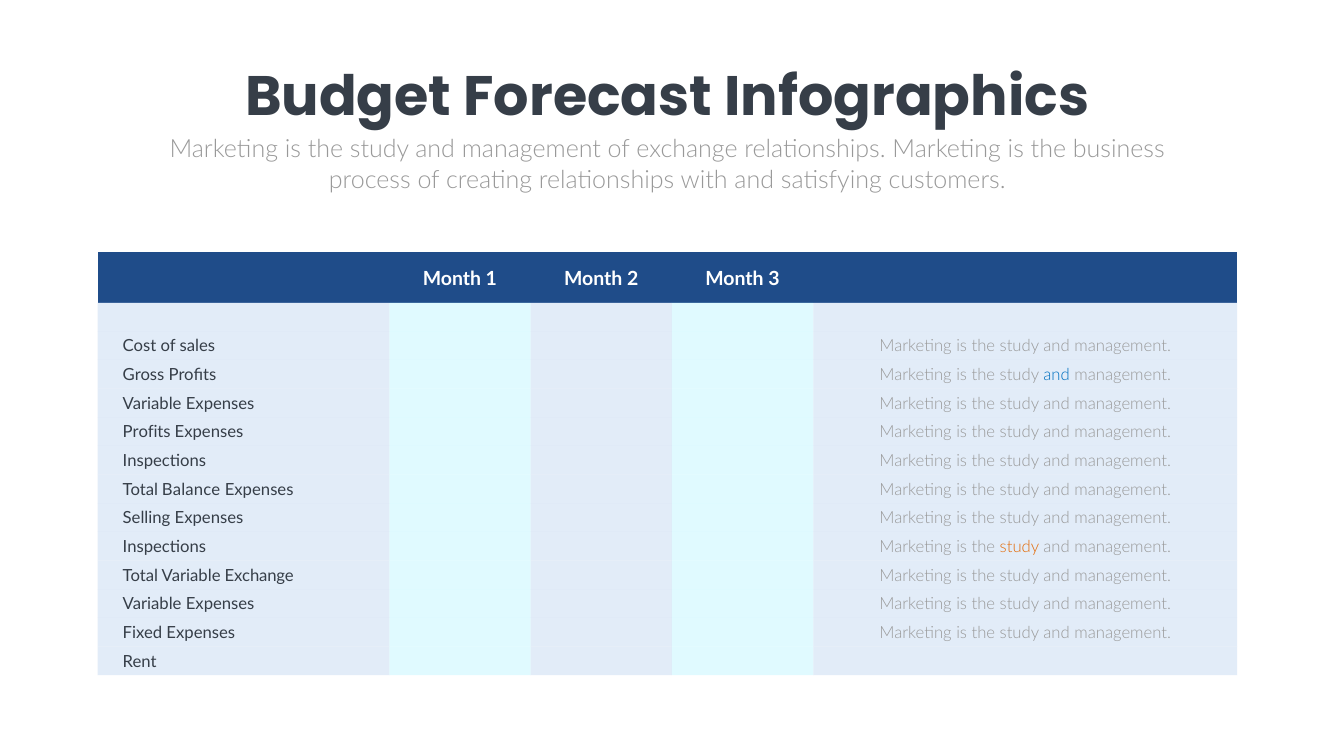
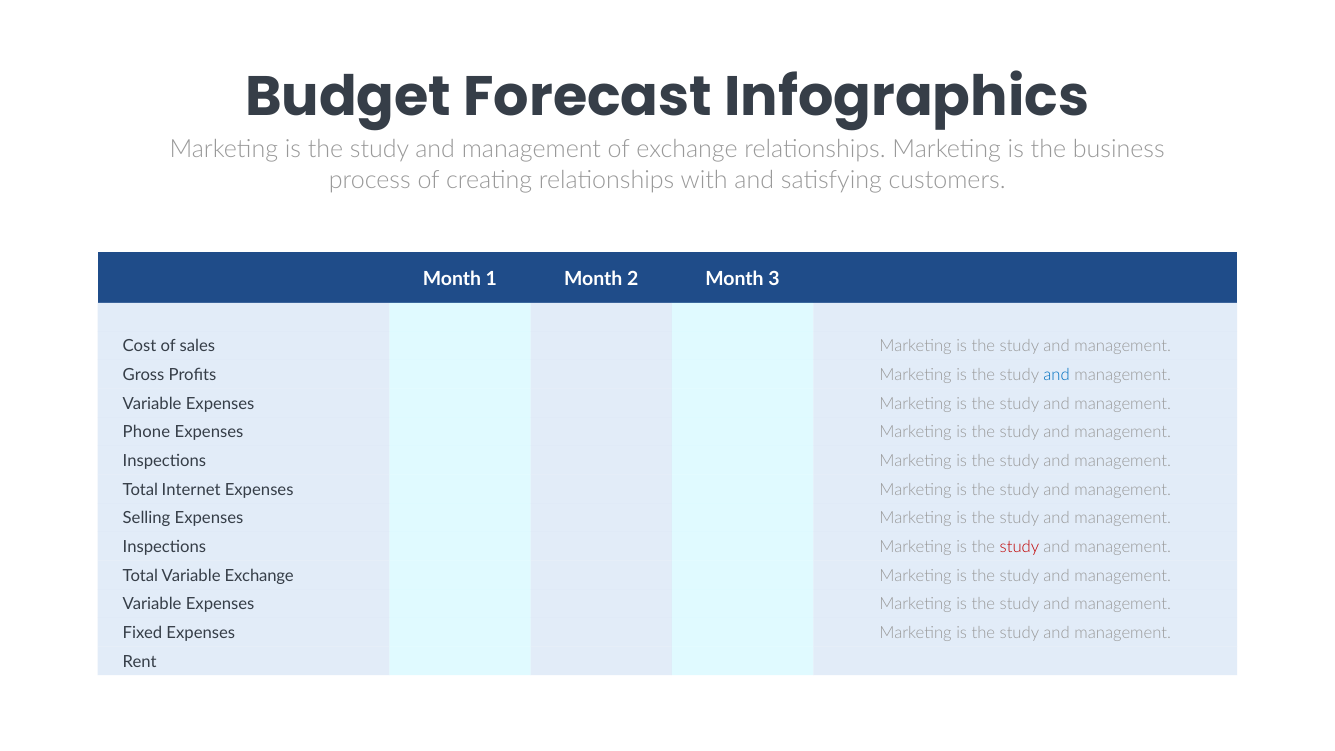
Profits at (147, 433): Profits -> Phone
Balance: Balance -> Internet
study at (1019, 547) colour: orange -> red
